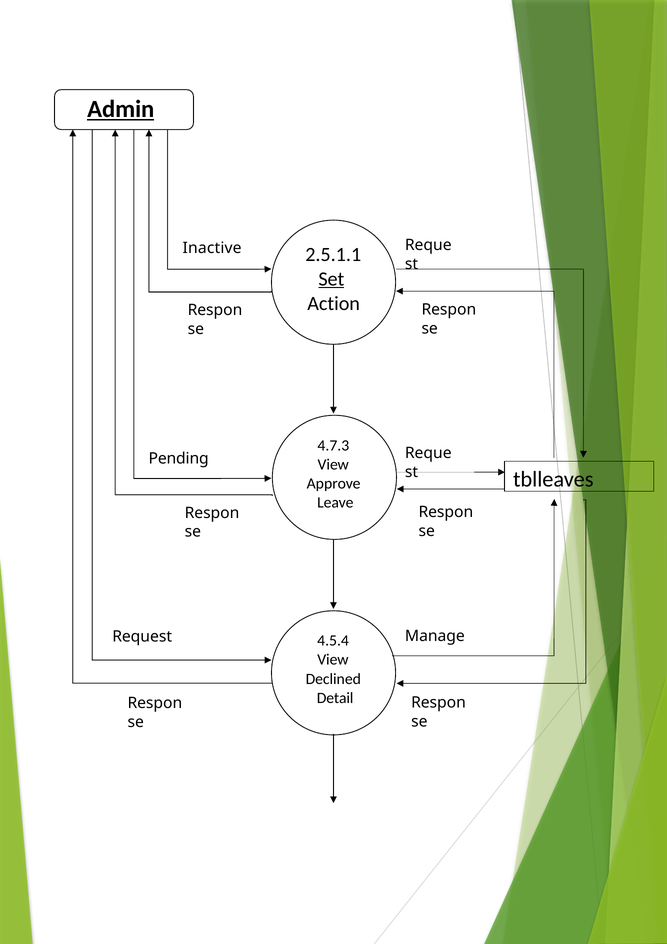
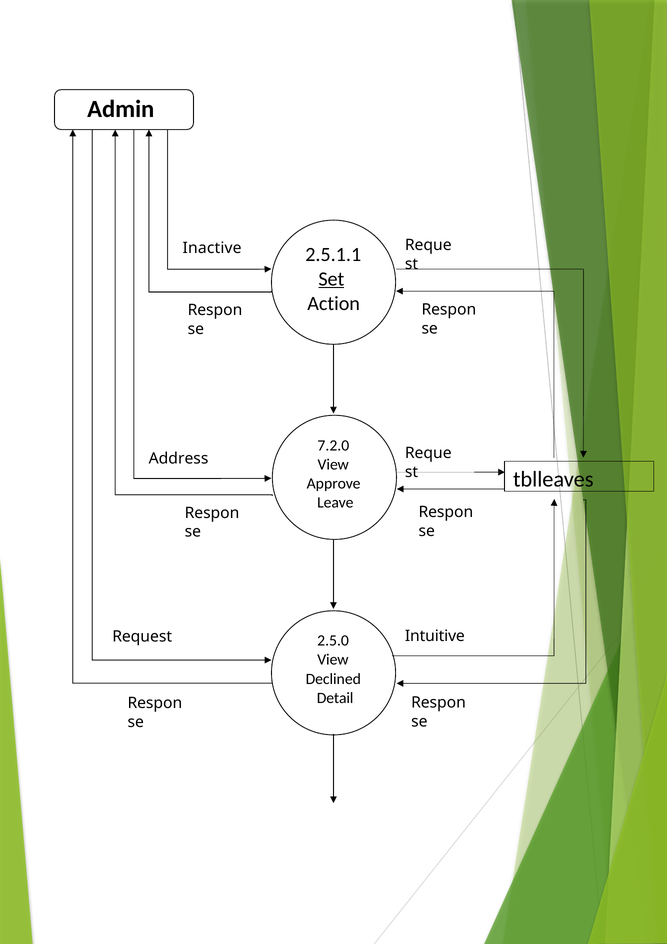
Admin underline: present -> none
4.7.3: 4.7.3 -> 7.2.0
Pending: Pending -> Address
Manage: Manage -> Intuitive
4.5.4: 4.5.4 -> 2.5.0
